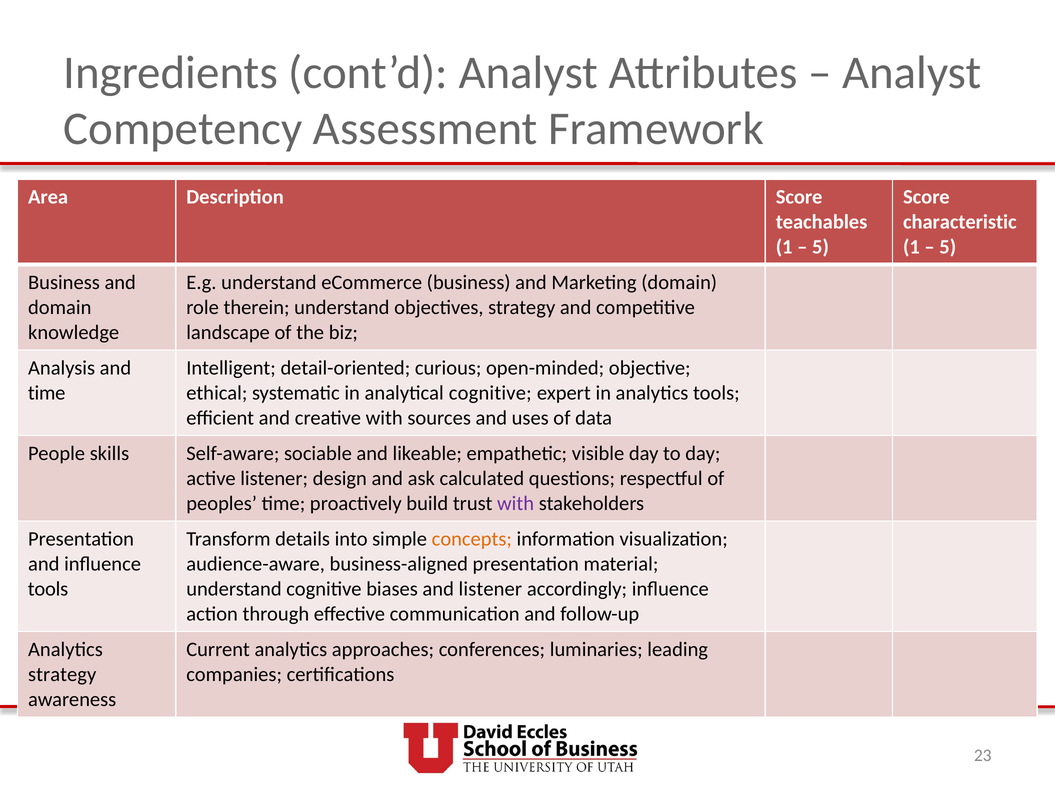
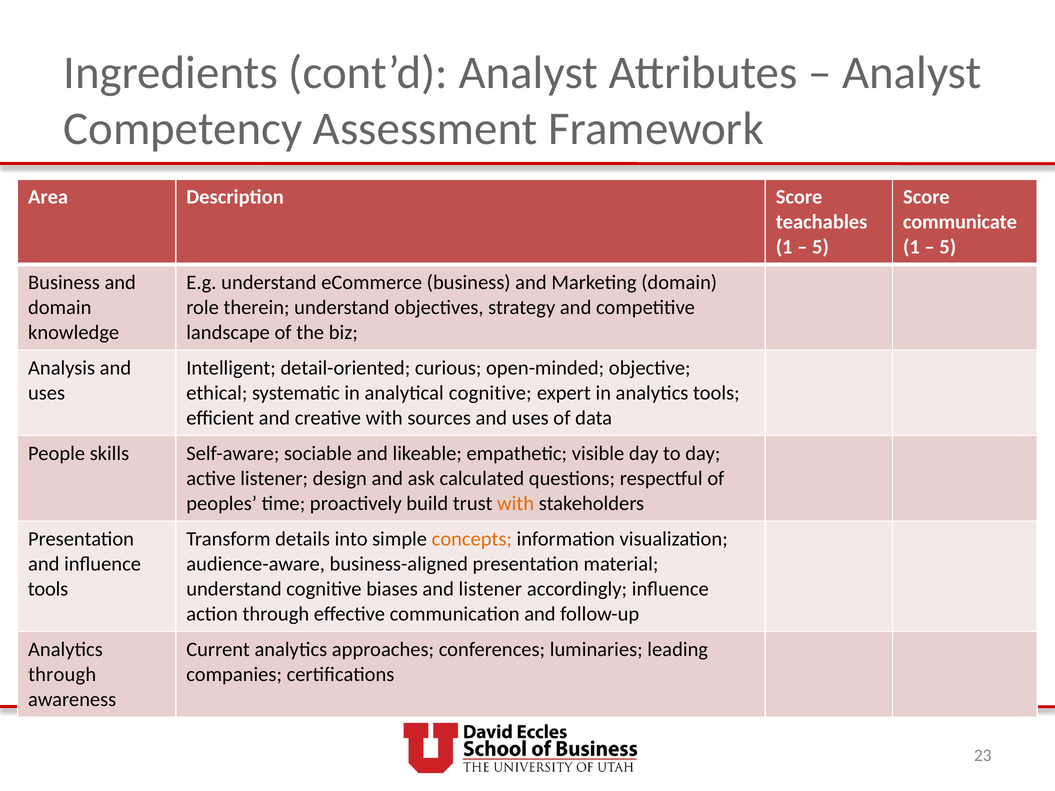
characteristic: characteristic -> communicate
time at (47, 393): time -> uses
with at (516, 504) colour: purple -> orange
strategy at (62, 675): strategy -> through
